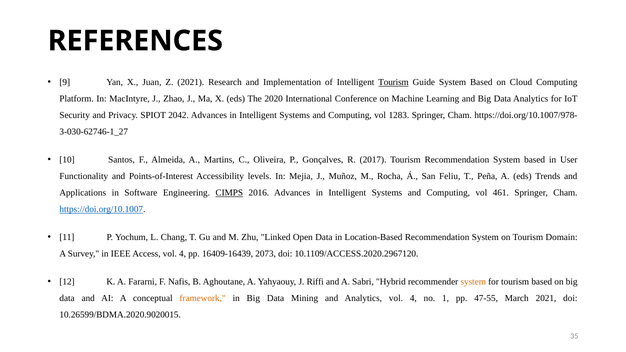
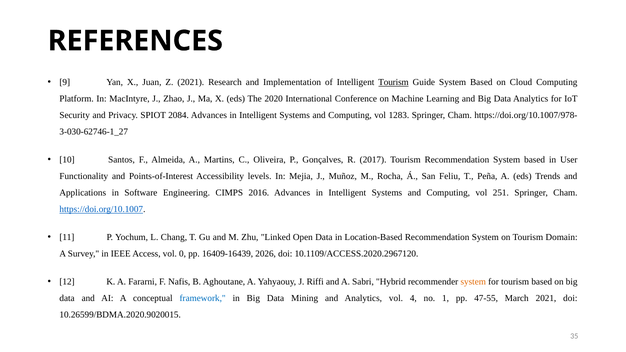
2042: 2042 -> 2084
CIMPS underline: present -> none
461: 461 -> 251
Access vol 4: 4 -> 0
2073: 2073 -> 2026
framework colour: orange -> blue
